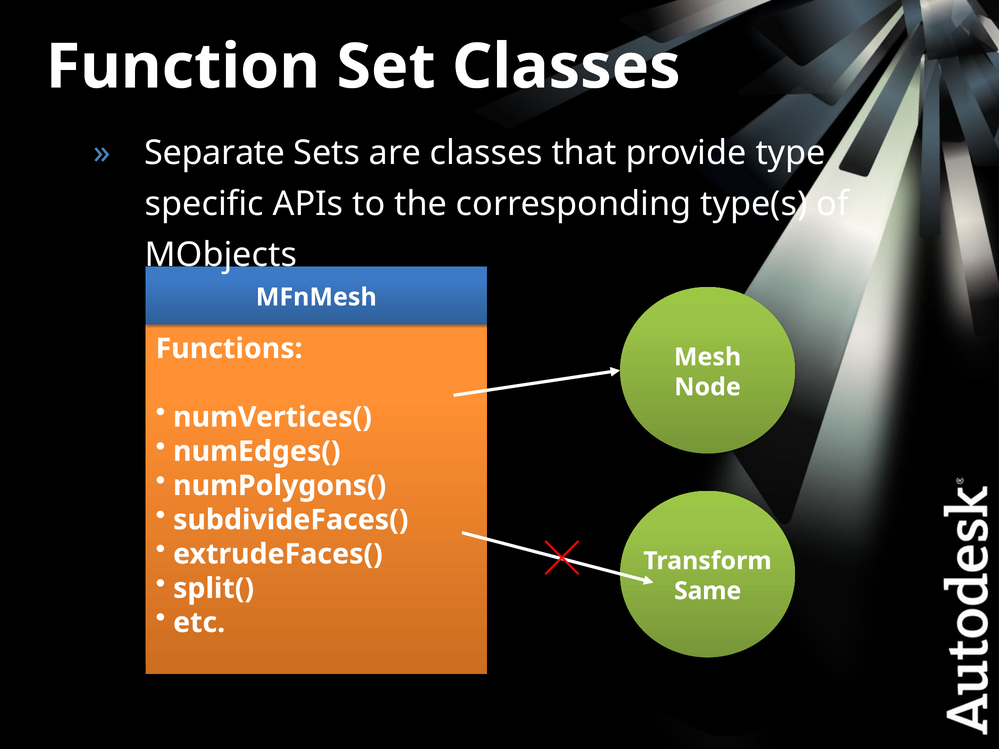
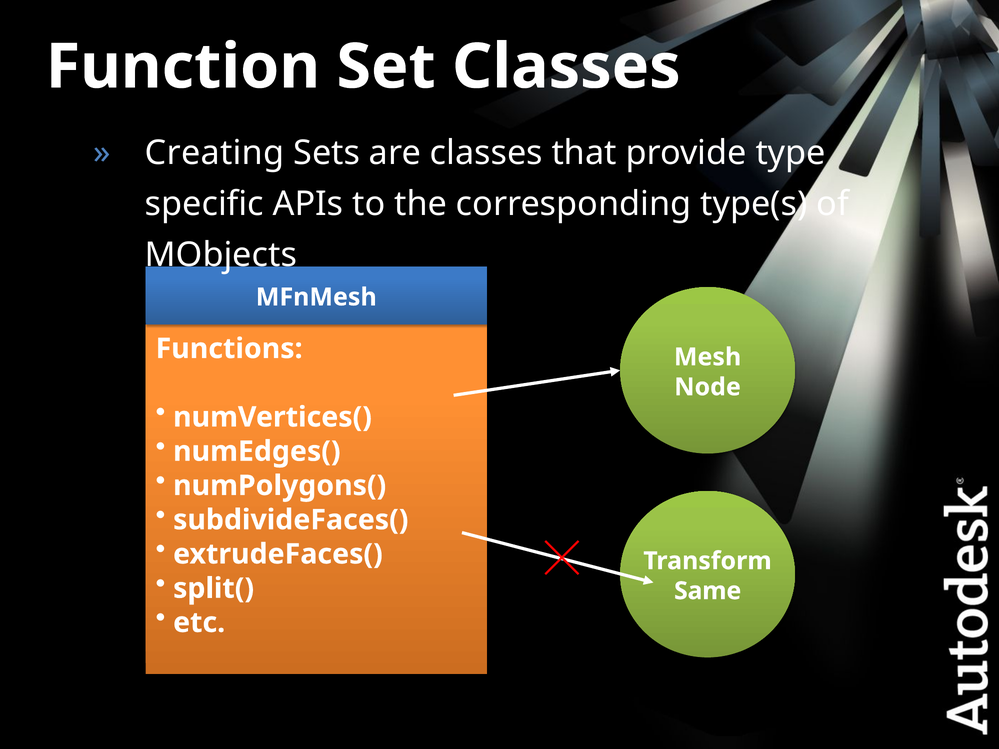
Separate: Separate -> Creating
